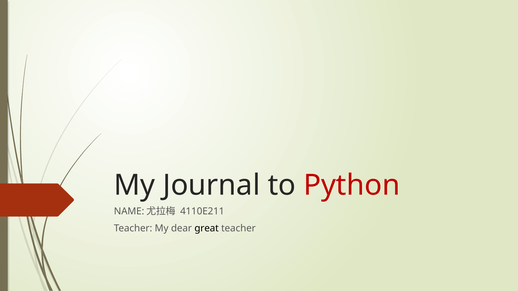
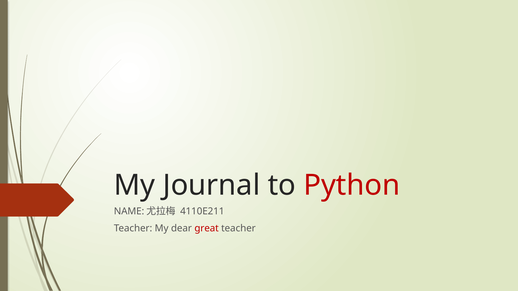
great colour: black -> red
